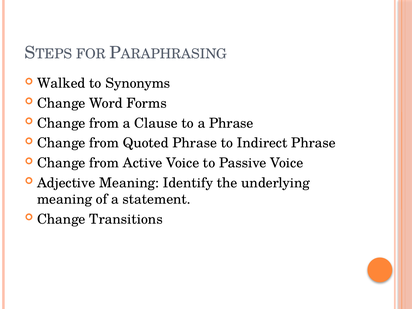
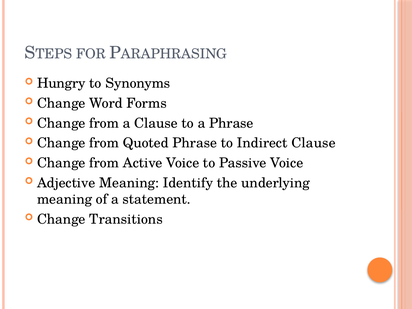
Walked: Walked -> Hungry
Indirect Phrase: Phrase -> Clause
